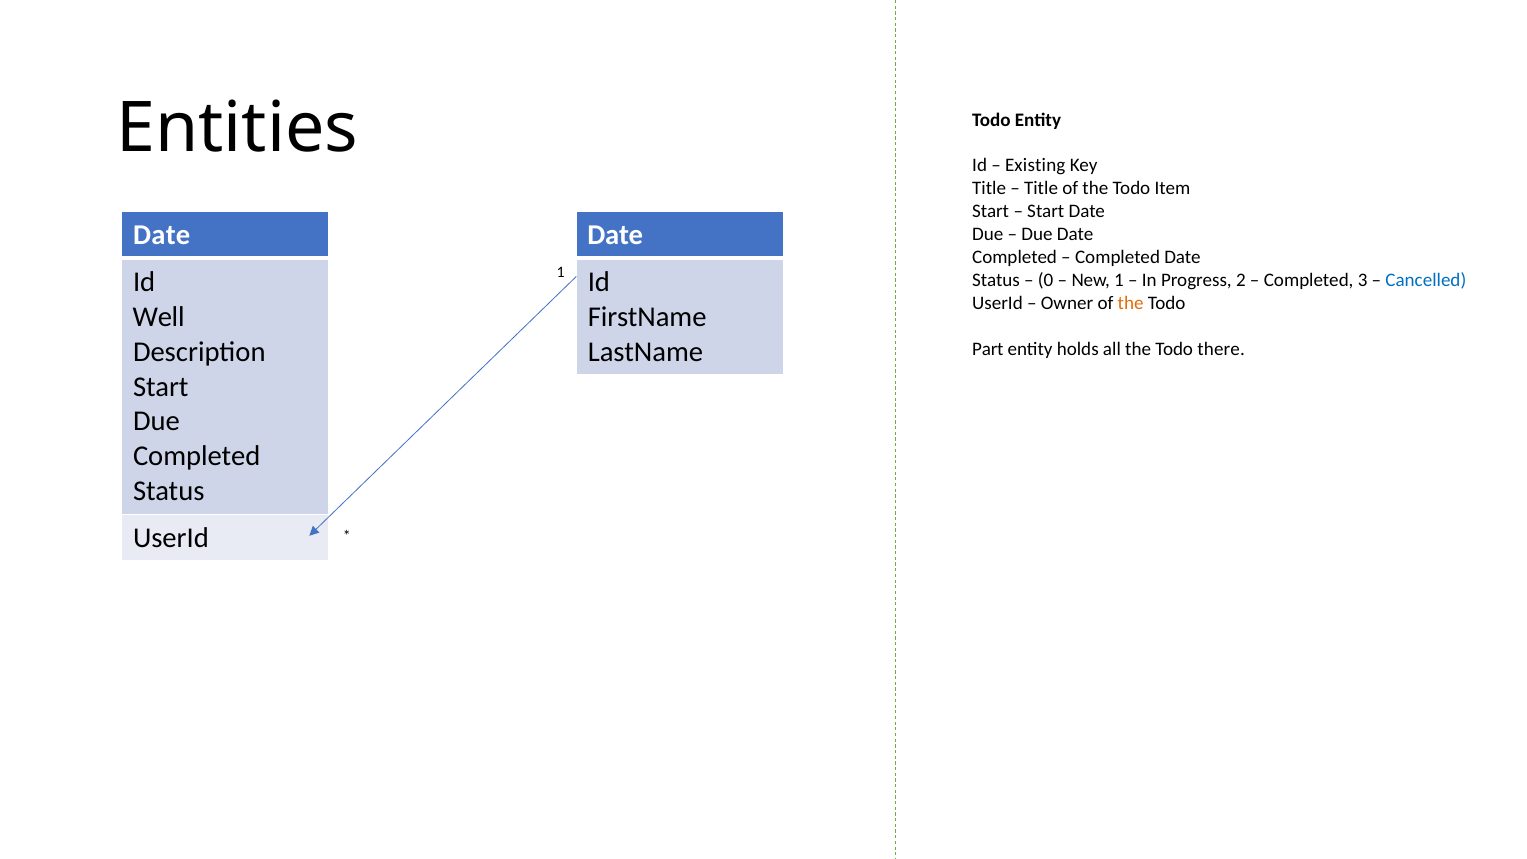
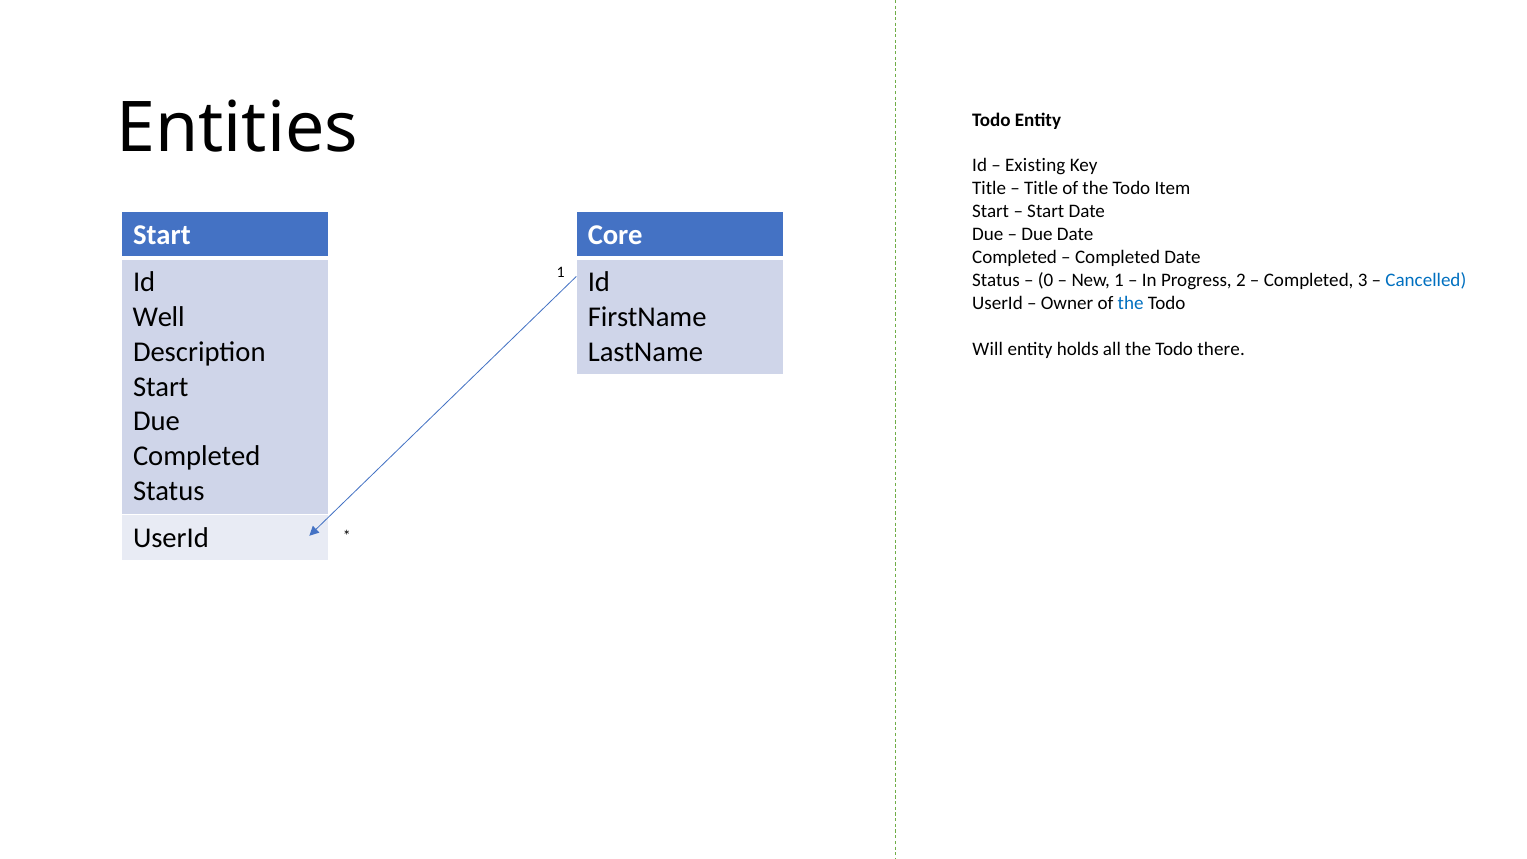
Date at (162, 235): Date -> Start
Date at (615, 235): Date -> Core
the at (1131, 303) colour: orange -> blue
Part: Part -> Will
